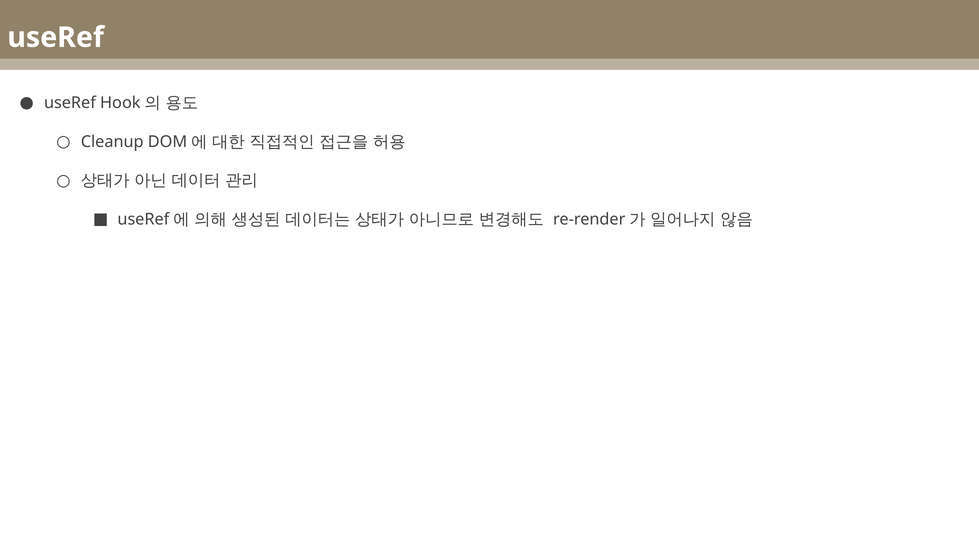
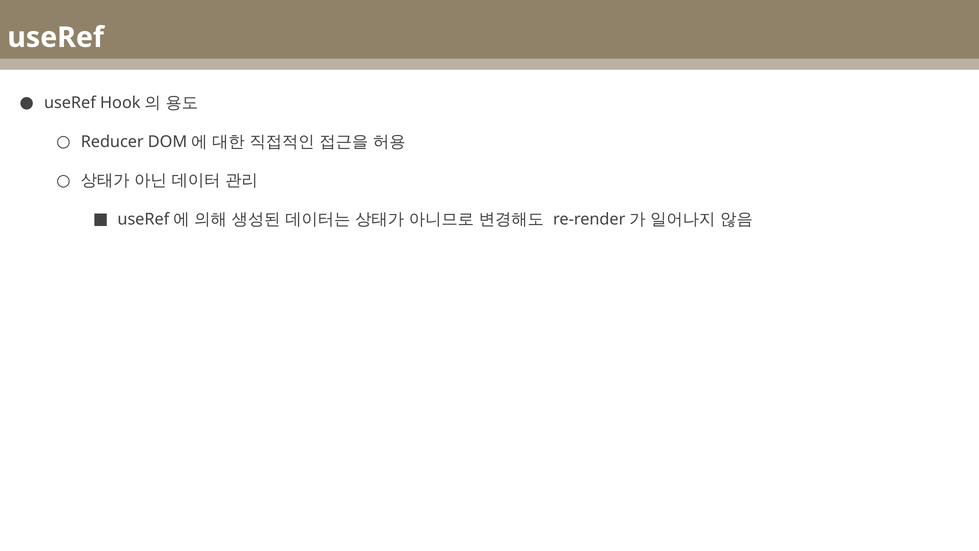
Cleanup: Cleanup -> Reducer
